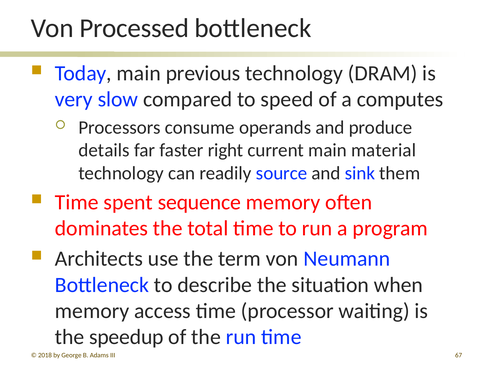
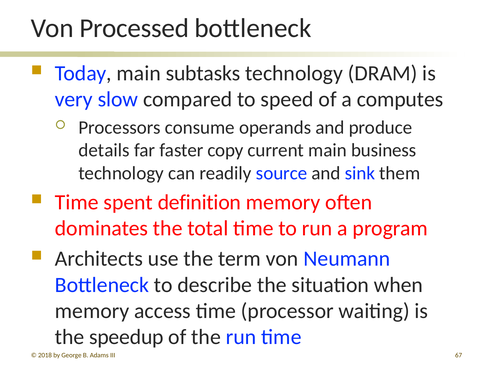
previous: previous -> subtasks
right: right -> copy
material: material -> business
sequence: sequence -> definition
